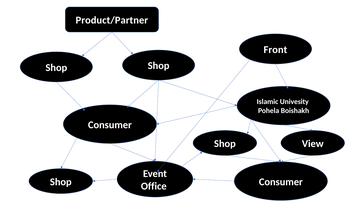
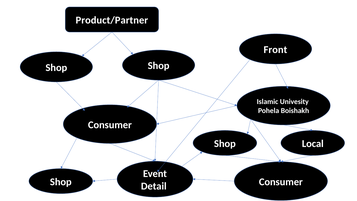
View: View -> Local
Office: Office -> Detail
